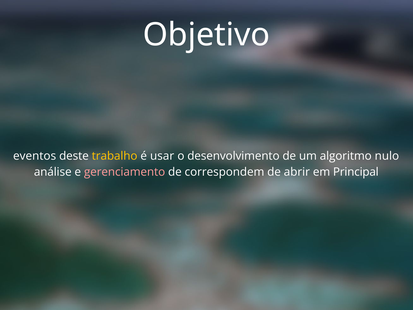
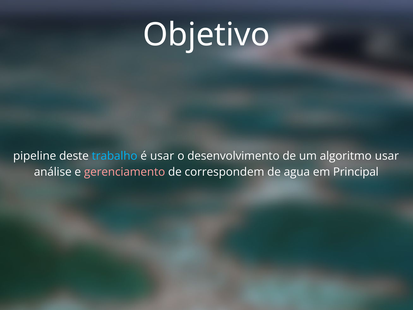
eventos: eventos -> pipeline
trabalho colour: yellow -> light blue
algoritmo nulo: nulo -> usar
abrir: abrir -> agua
